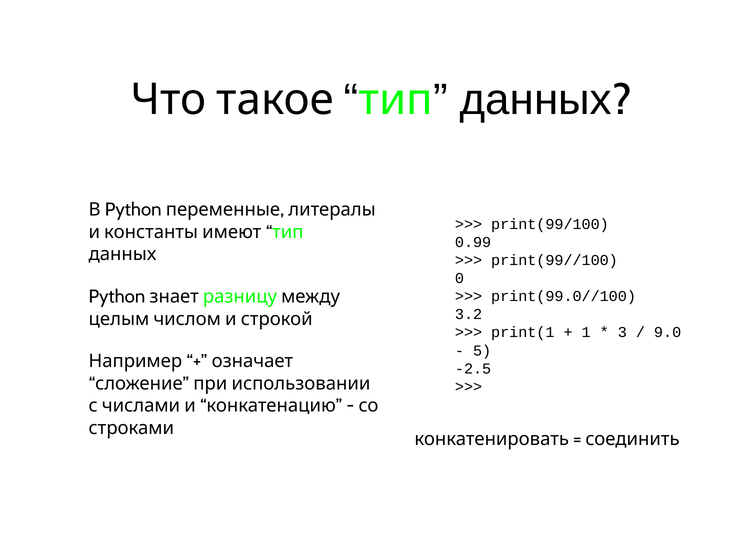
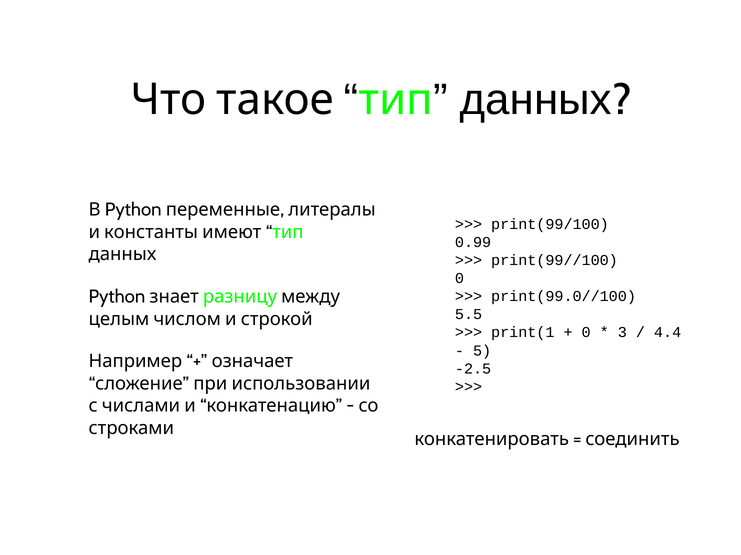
3.2: 3.2 -> 5.5
1 at (586, 333): 1 -> 0
9.0: 9.0 -> 4.4
